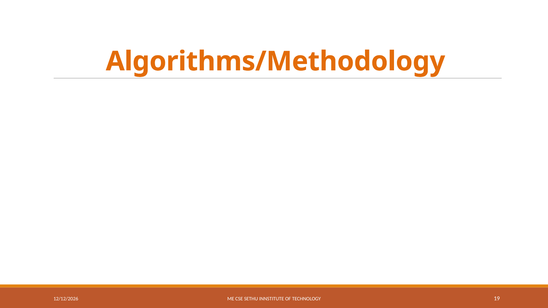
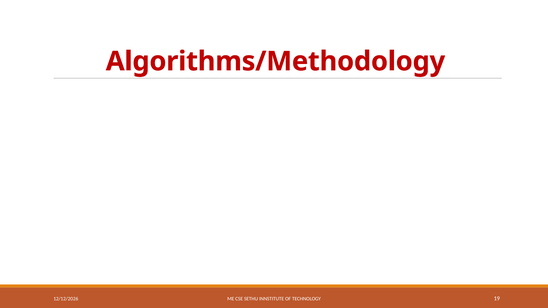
Algorithms/Methodology colour: orange -> red
